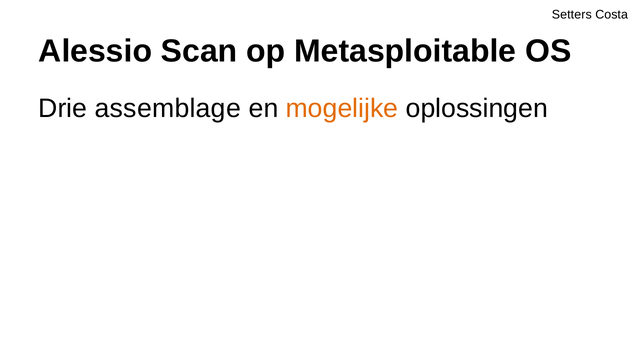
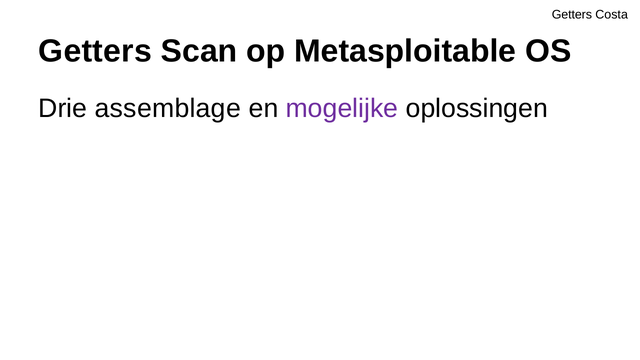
Setters at (572, 15): Setters -> Getters
Alessio at (95, 51): Alessio -> Getters
mogelijke colour: orange -> purple
